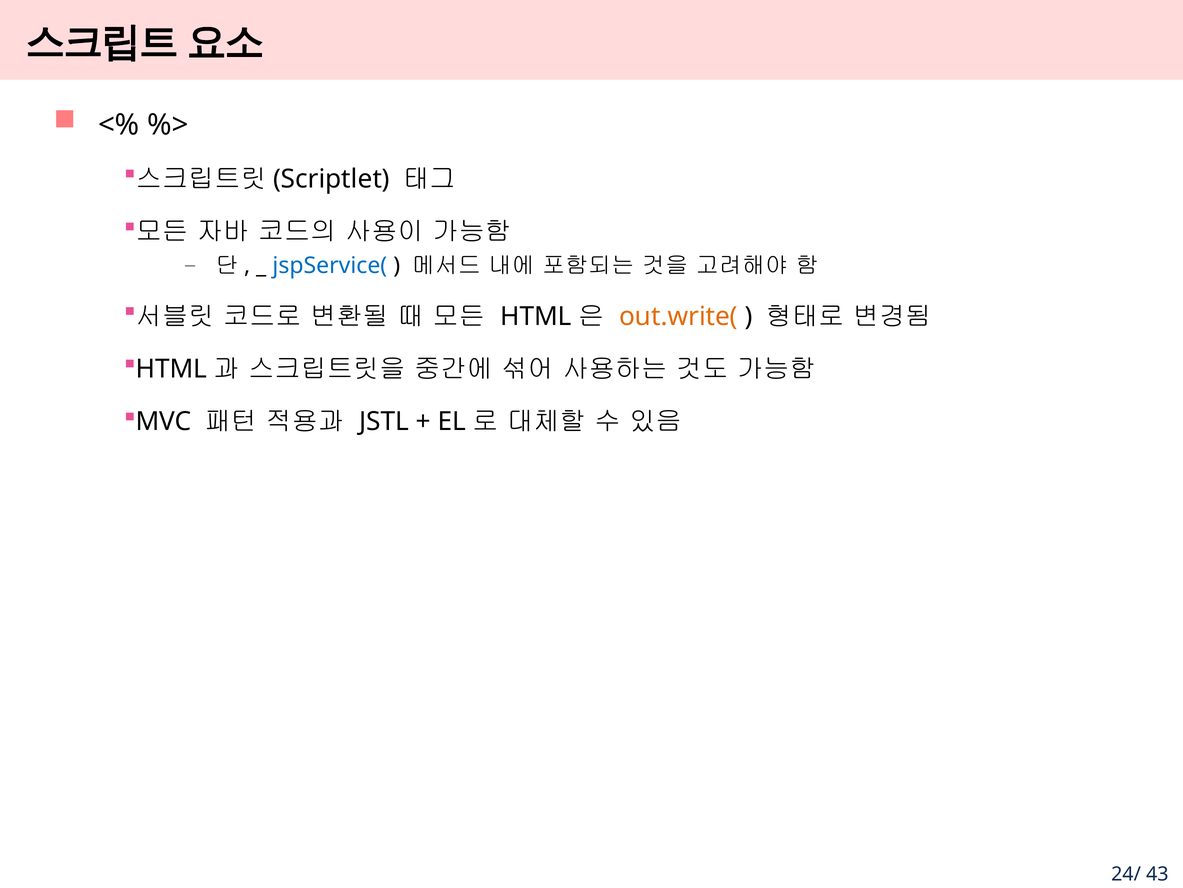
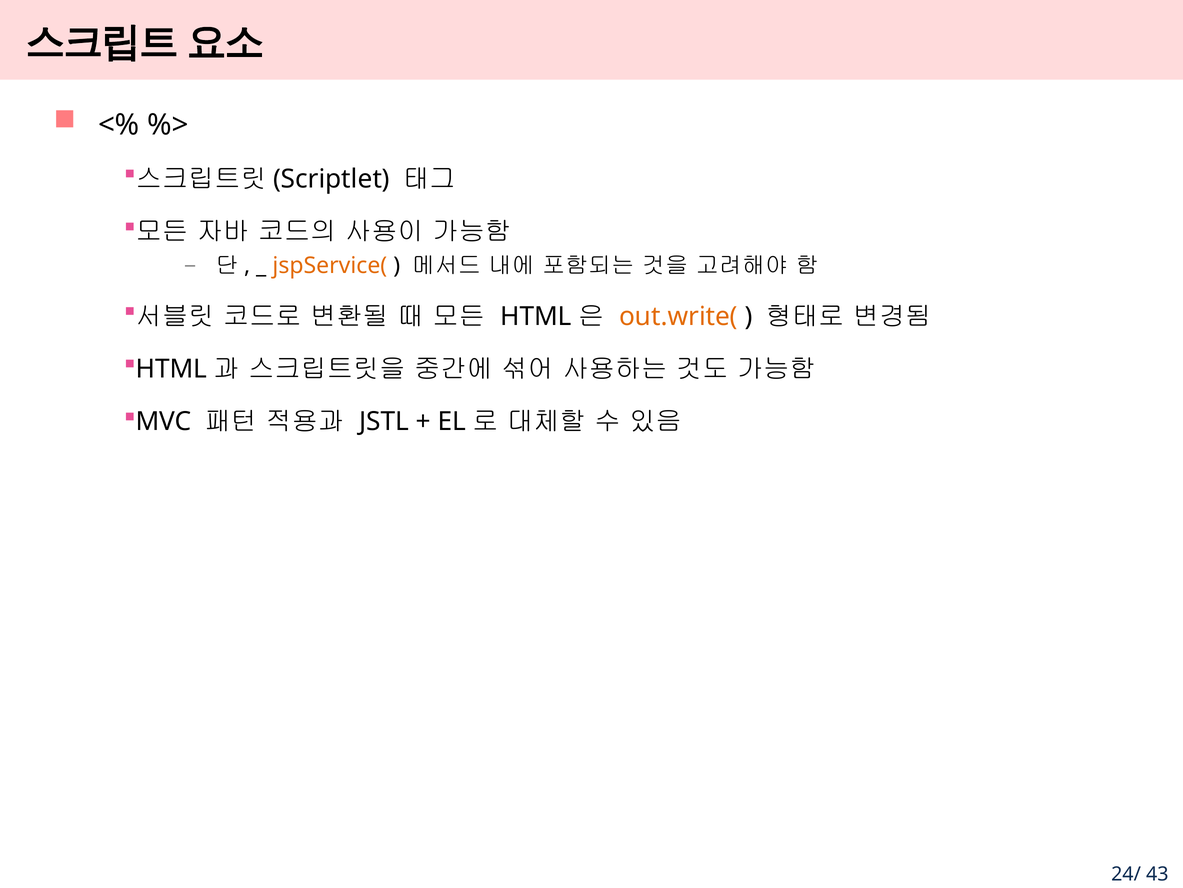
jspService( colour: blue -> orange
